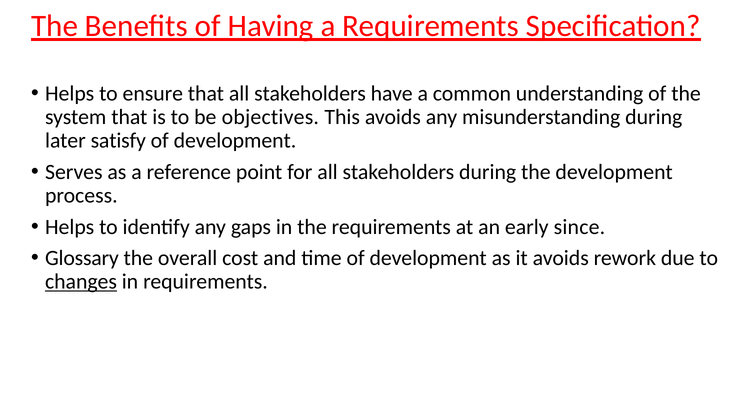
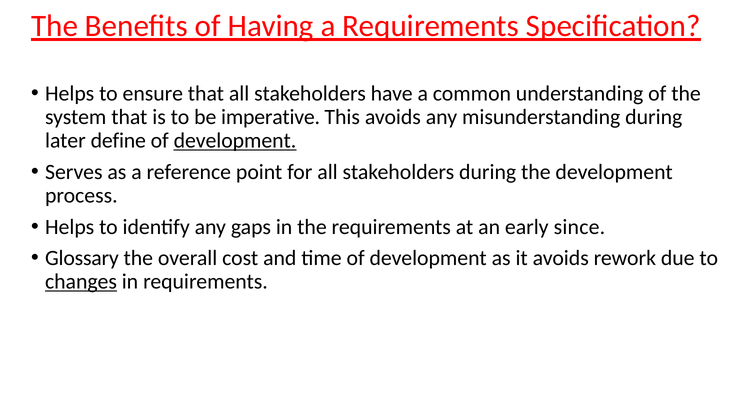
objectives: objectives -> imperative
satisfy: satisfy -> define
development at (235, 141) underline: none -> present
